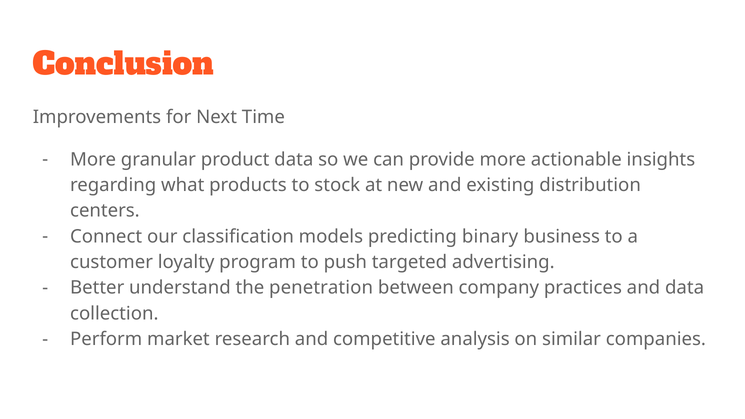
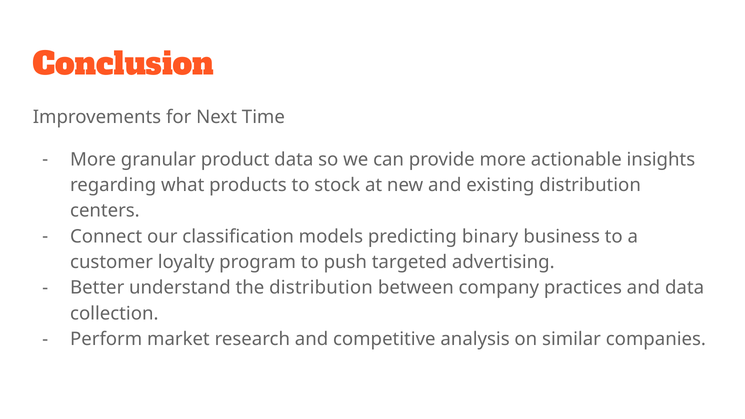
the penetration: penetration -> distribution
